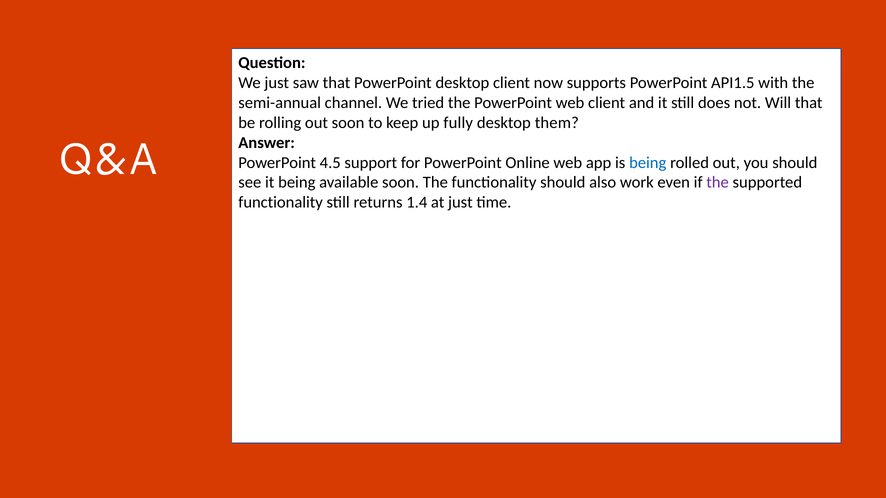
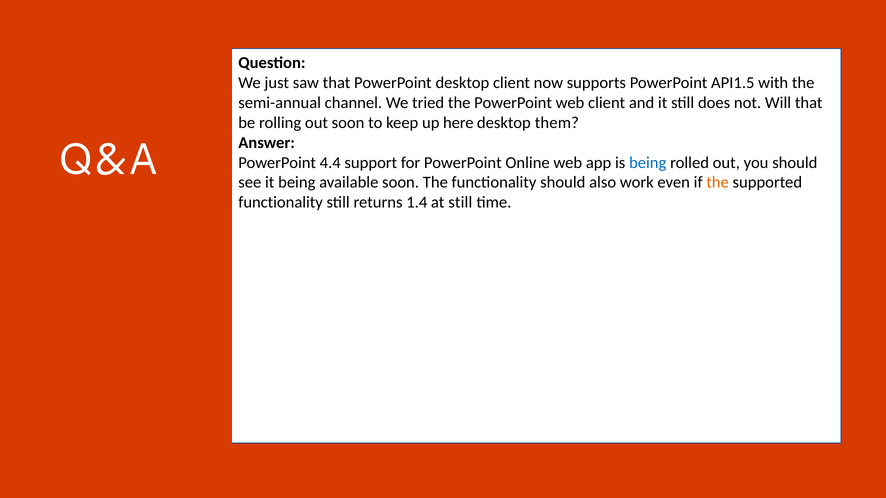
fully: fully -> here
4.5: 4.5 -> 4.4
the at (718, 183) colour: purple -> orange
at just: just -> still
